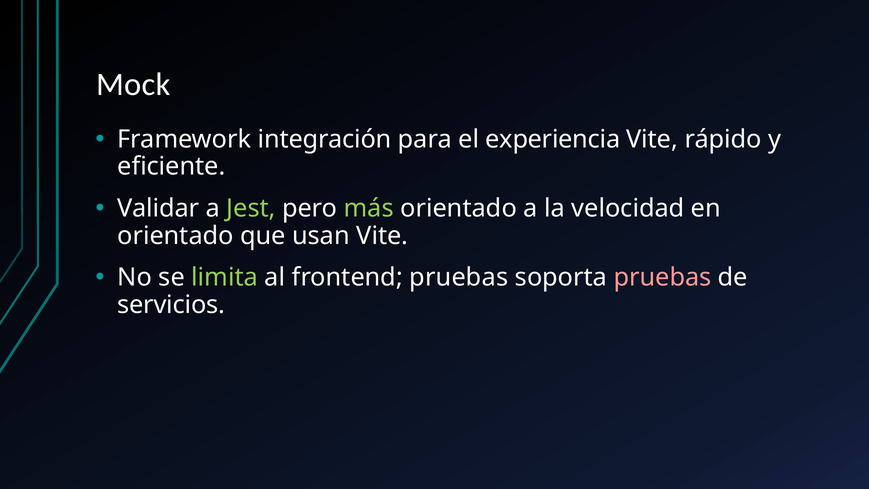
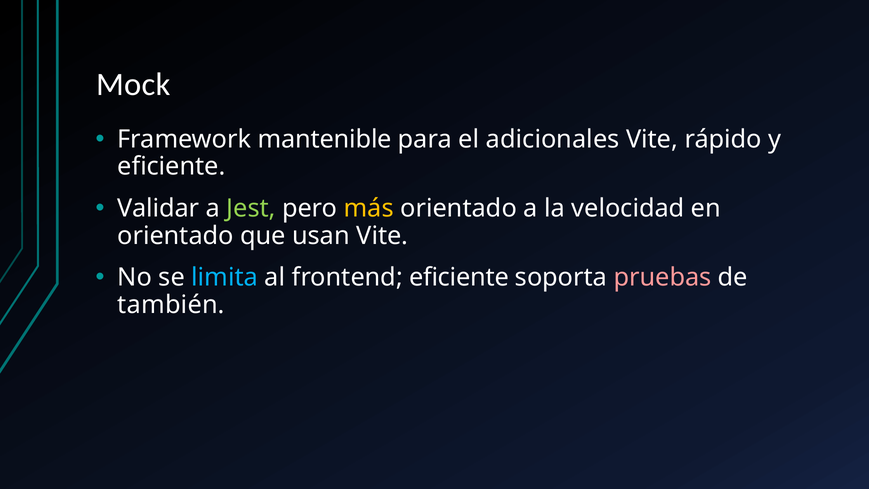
integración: integración -> mantenible
experiencia: experiencia -> adicionales
más colour: light green -> yellow
limita colour: light green -> light blue
frontend pruebas: pruebas -> eficiente
servicios: servicios -> también
